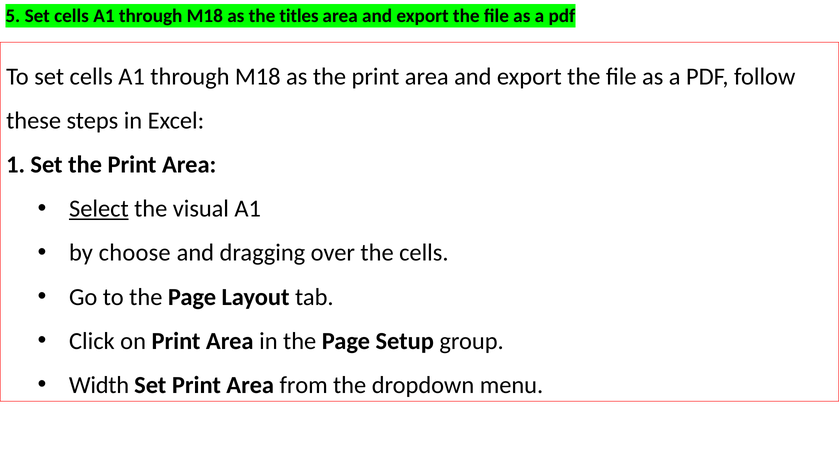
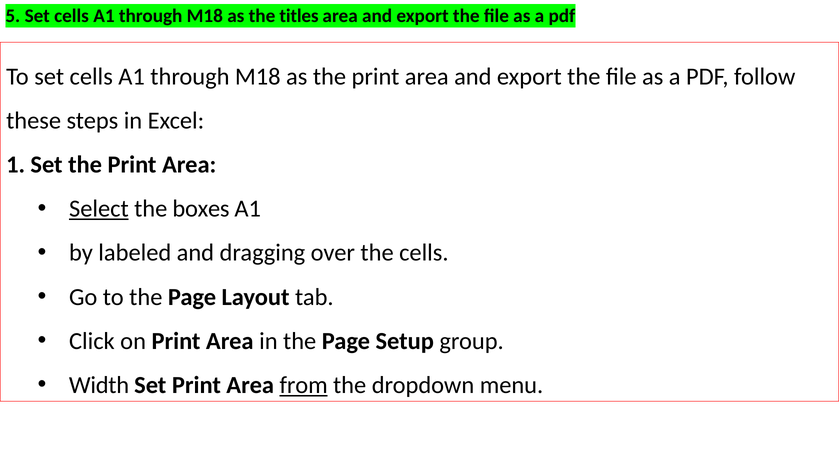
visual: visual -> boxes
choose: choose -> labeled
from underline: none -> present
